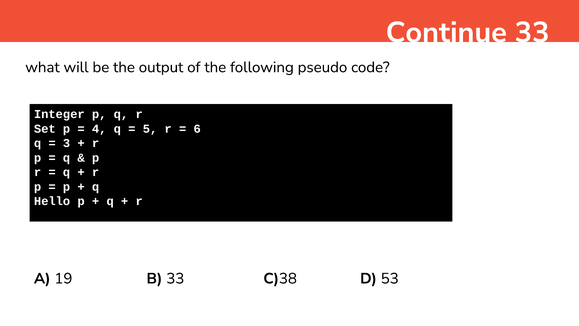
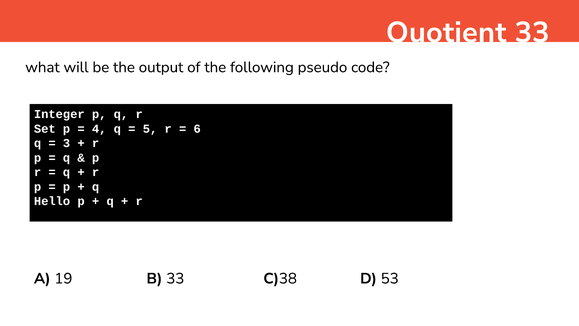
Continue: Continue -> Quotient
